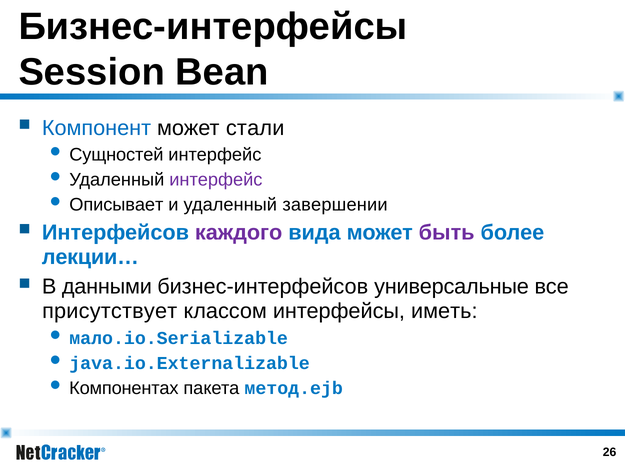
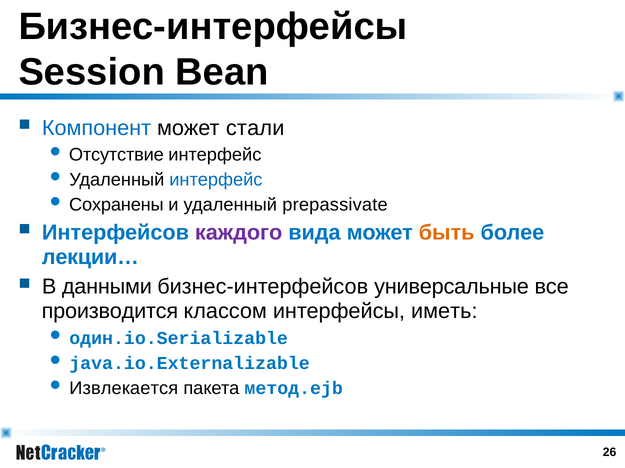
Сущностей: Сущностей -> Отсутствие
интерфейс at (216, 180) colour: purple -> blue
Описывает: Описывает -> Сохранены
завершении: завершении -> prepassivate
быть colour: purple -> orange
присутствует: присутствует -> производится
мало.io.Serializable: мало.io.Serializable -> один.io.Serializable
Компонентах: Компонентах -> Извлекается
